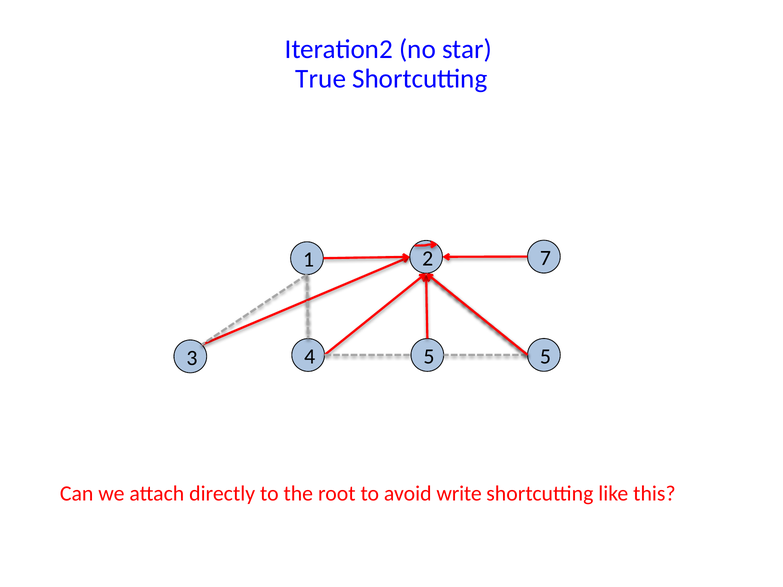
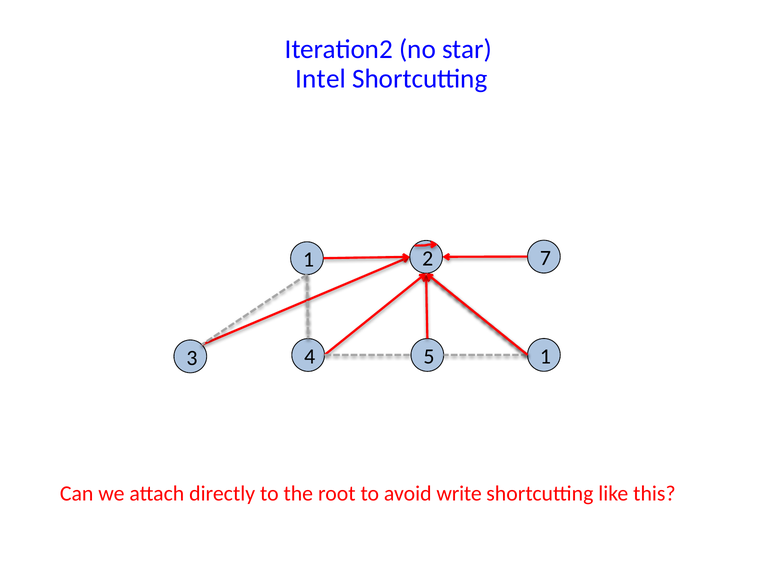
True: True -> Intel
5 at (545, 357): 5 -> 1
